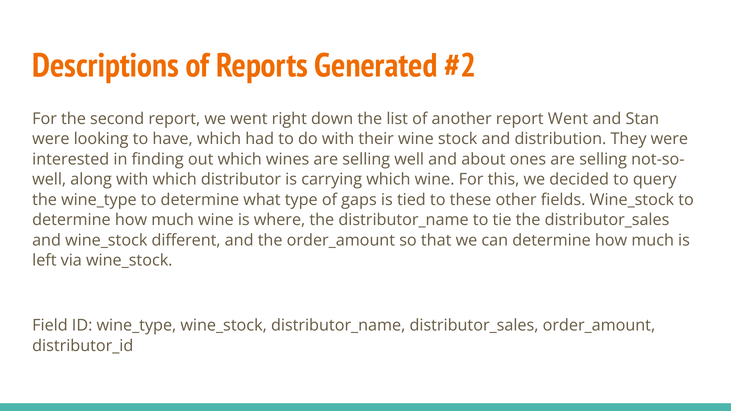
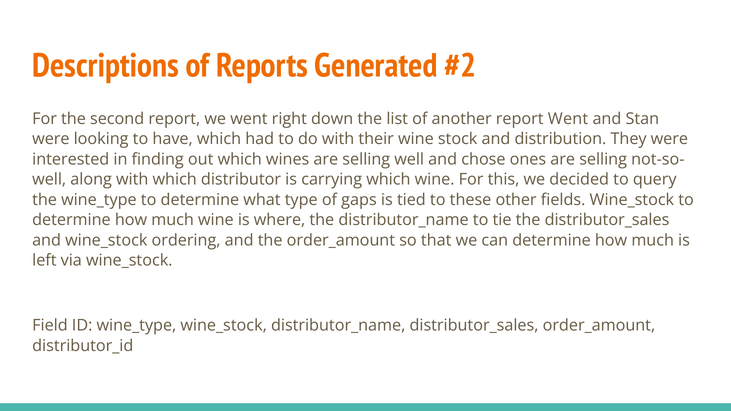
about: about -> chose
different: different -> ordering
